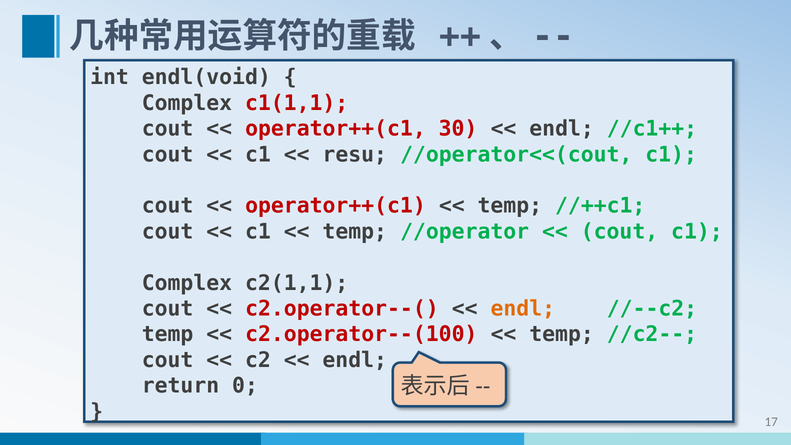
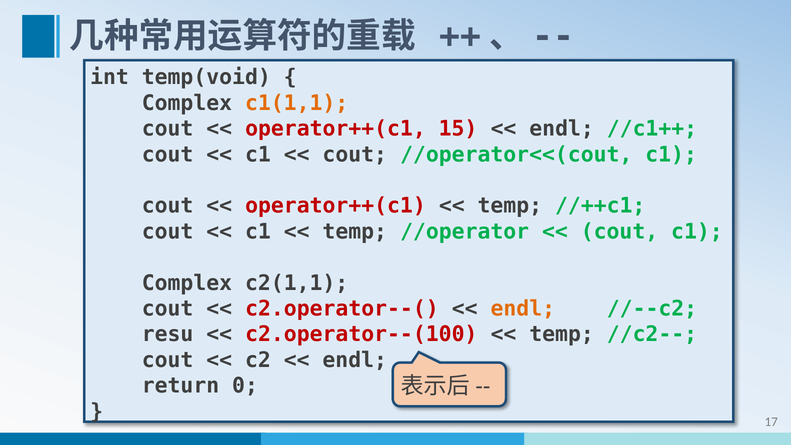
endl(void: endl(void -> temp(void
c1(1,1 colour: red -> orange
30: 30 -> 15
resu at (355, 155): resu -> cout
temp at (168, 334): temp -> resu
